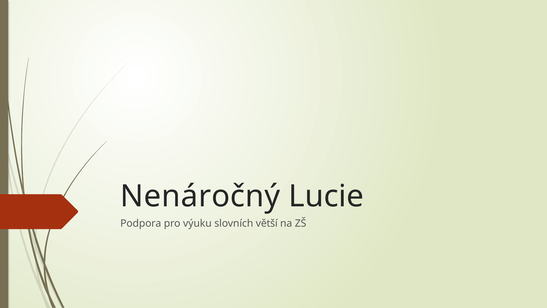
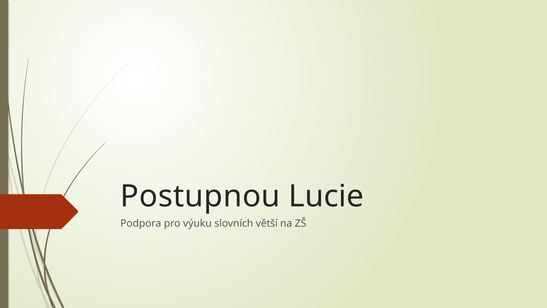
Nenáročný: Nenáročný -> Postupnou
